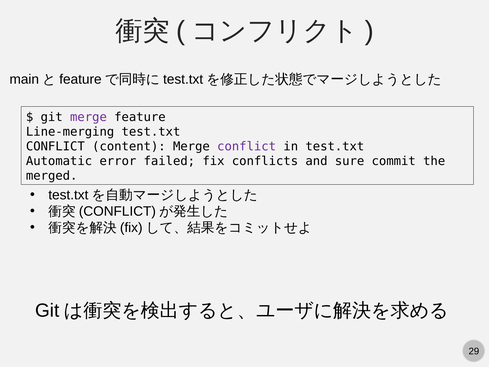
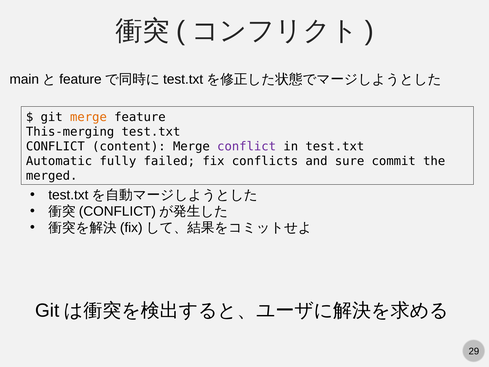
merge at (88, 117) colour: purple -> orange
Line-merging: Line-merging -> This-merging
error: error -> fully
